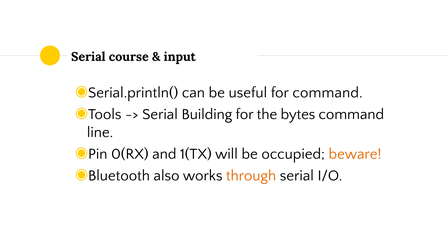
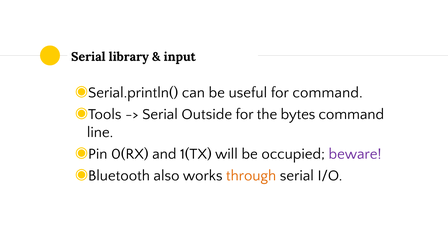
course: course -> library
Building: Building -> Outside
beware colour: orange -> purple
